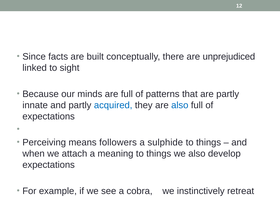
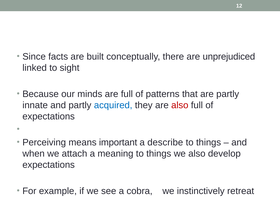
also at (180, 105) colour: blue -> red
followers: followers -> important
sulphide: sulphide -> describe
